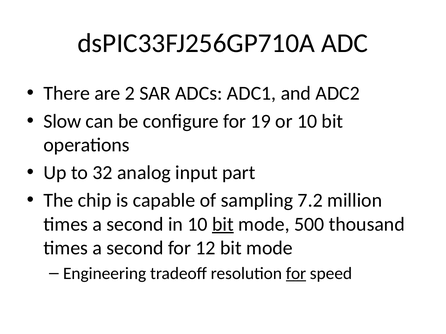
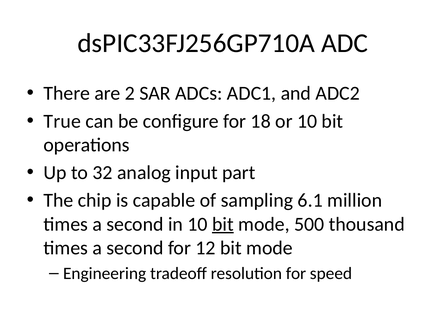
Slow: Slow -> True
19: 19 -> 18
7.2: 7.2 -> 6.1
for at (296, 274) underline: present -> none
